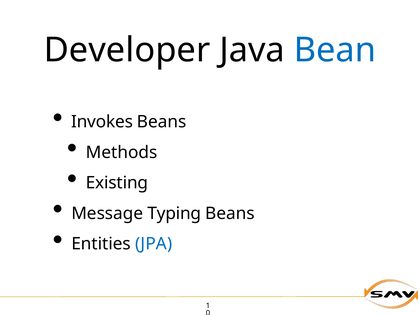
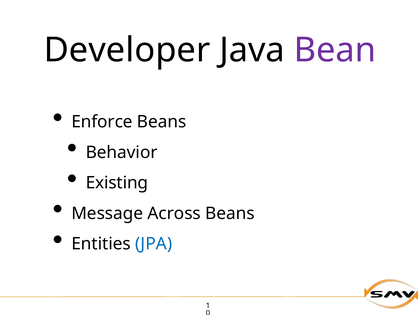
Bean colour: blue -> purple
Invokes: Invokes -> Enforce
Methods: Methods -> Behavior
Typing: Typing -> Across
